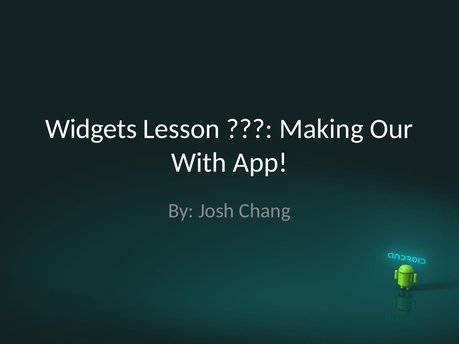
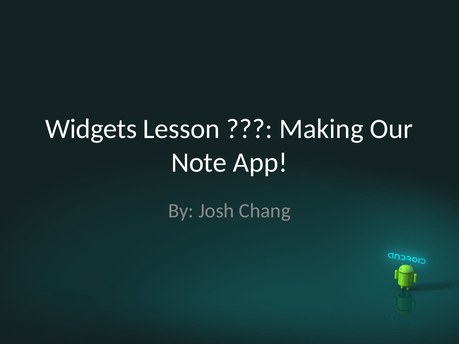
With: With -> Note
